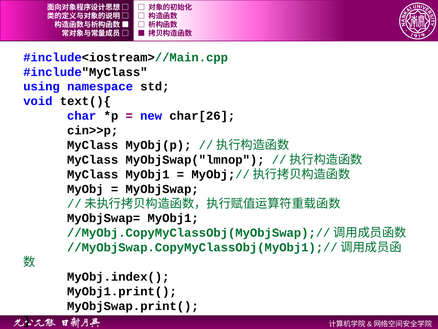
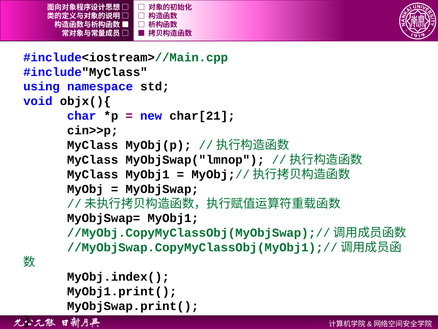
text(){: text(){ -> objx(){
char[26: char[26 -> char[21
